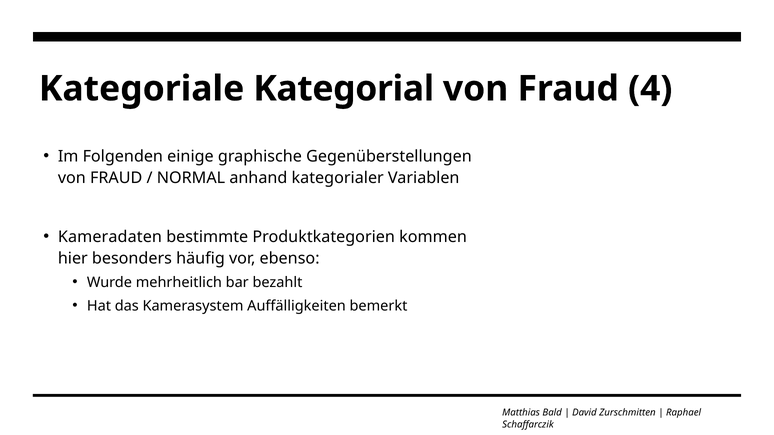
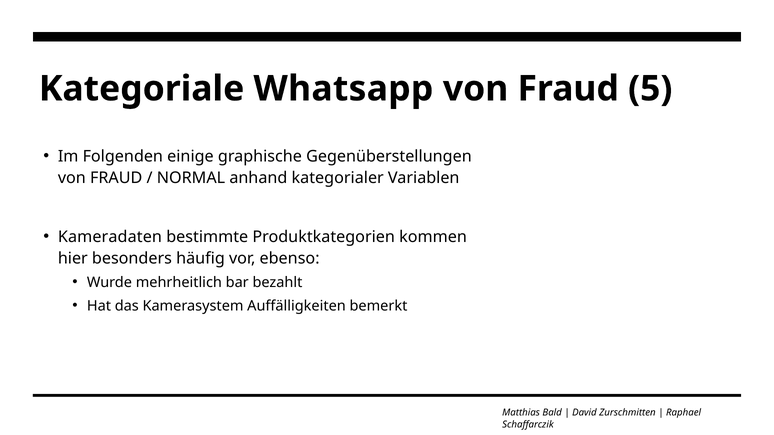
Kategorial: Kategorial -> Whatsapp
4: 4 -> 5
